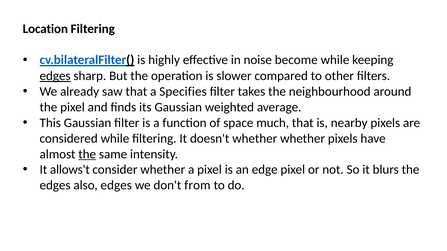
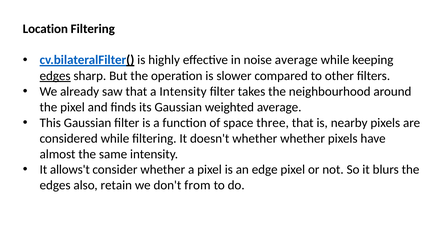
noise become: become -> average
a Specifies: Specifies -> Intensity
much: much -> three
the at (87, 154) underline: present -> none
also edges: edges -> retain
